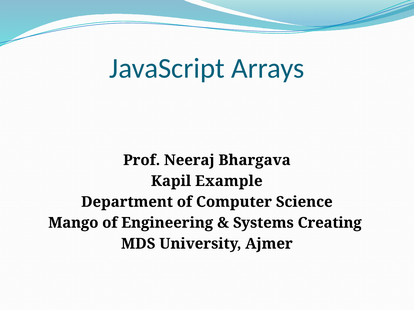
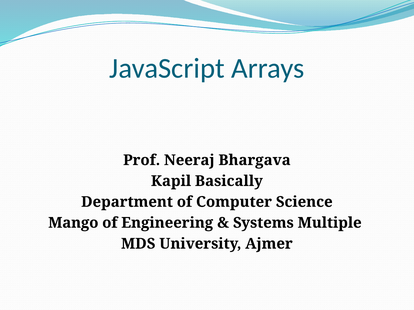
Example: Example -> Basically
Creating: Creating -> Multiple
